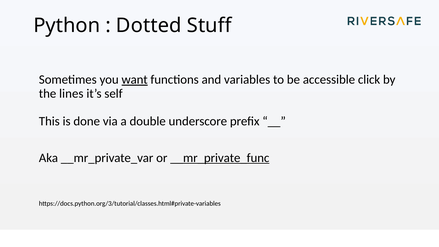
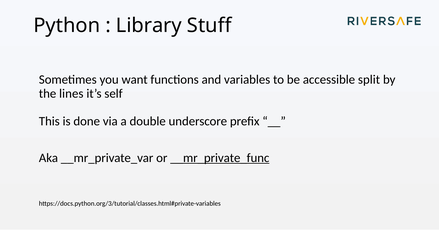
Dotted: Dotted -> Library
want underline: present -> none
click: click -> split
